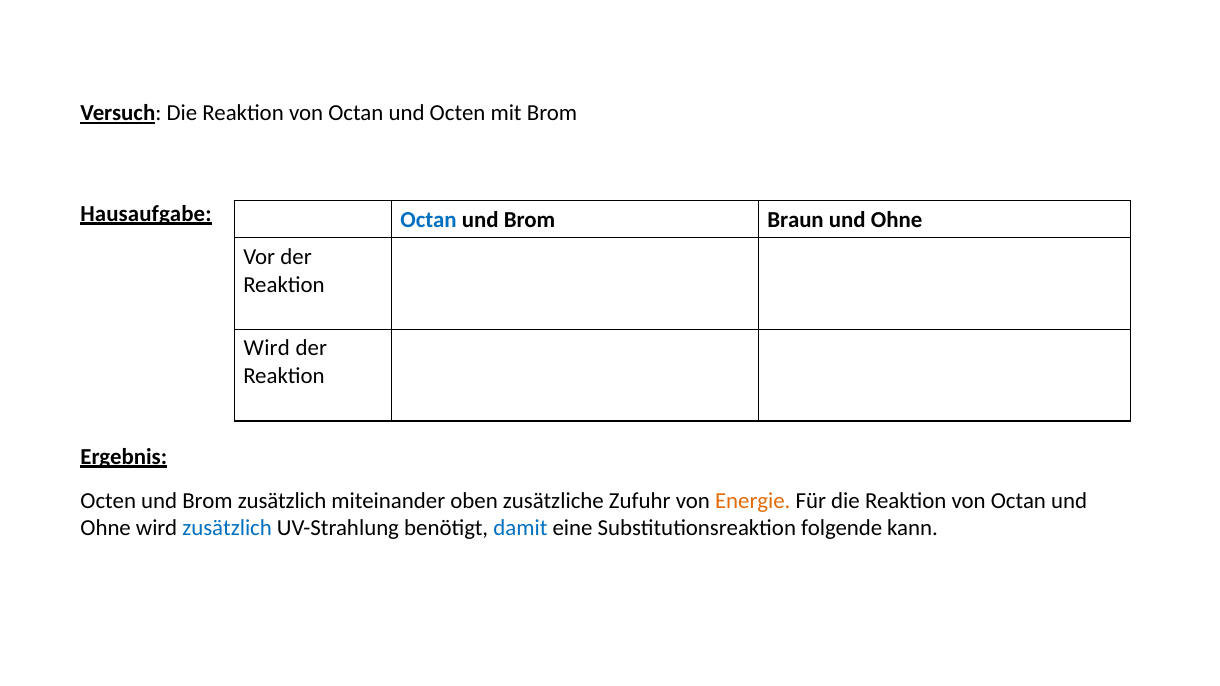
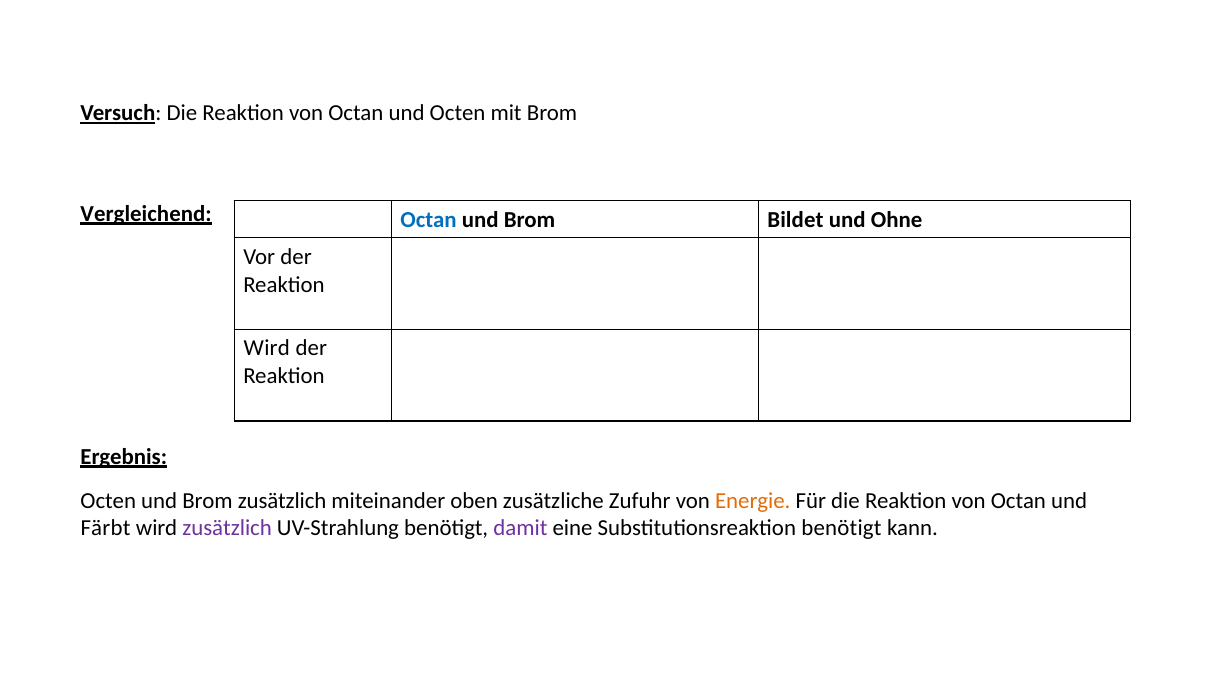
Hausaufgabe: Hausaufgabe -> Vergleichend
Brom Braun: Braun -> Bildet
Ohne at (106, 529): Ohne -> Färbt
zusätzlich at (227, 529) colour: blue -> purple
damit colour: blue -> purple
Substitutionsreaktion folgende: folgende -> benötigt
